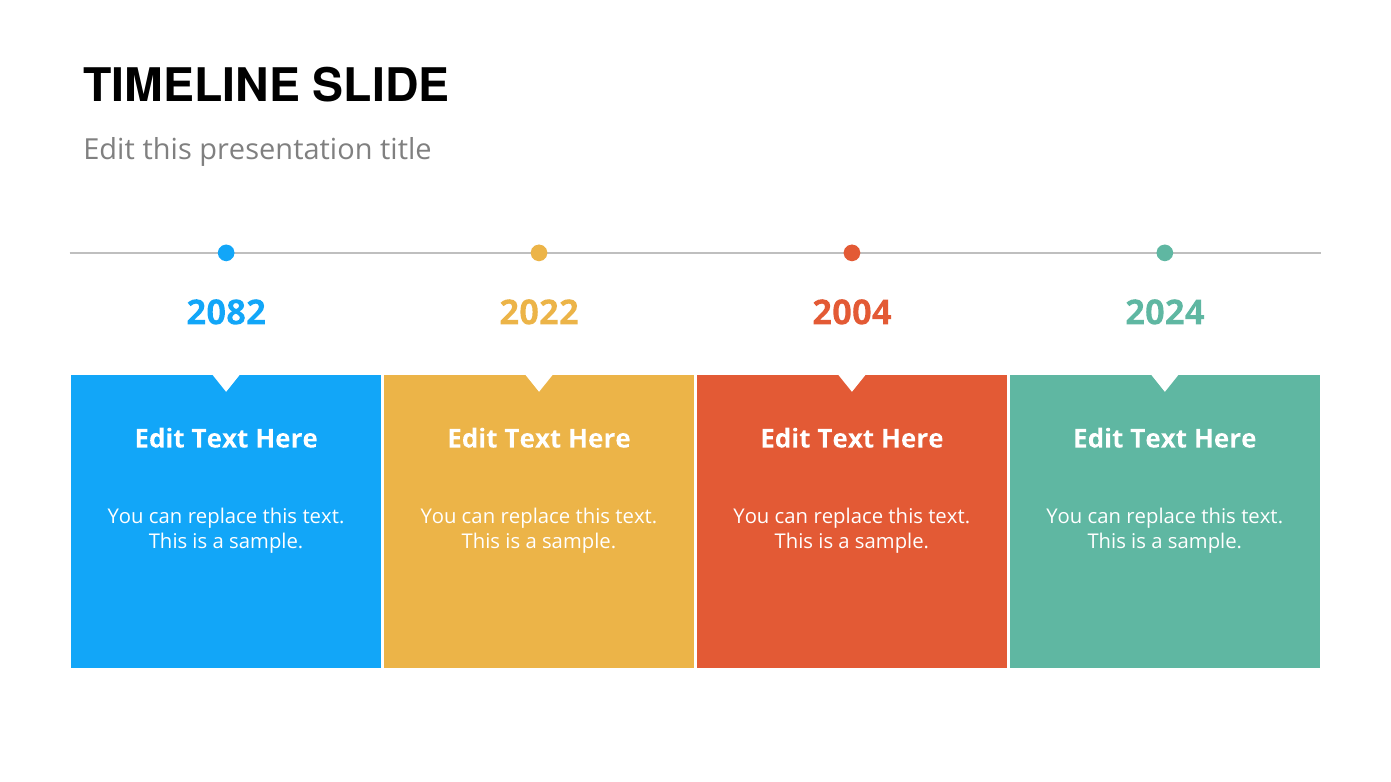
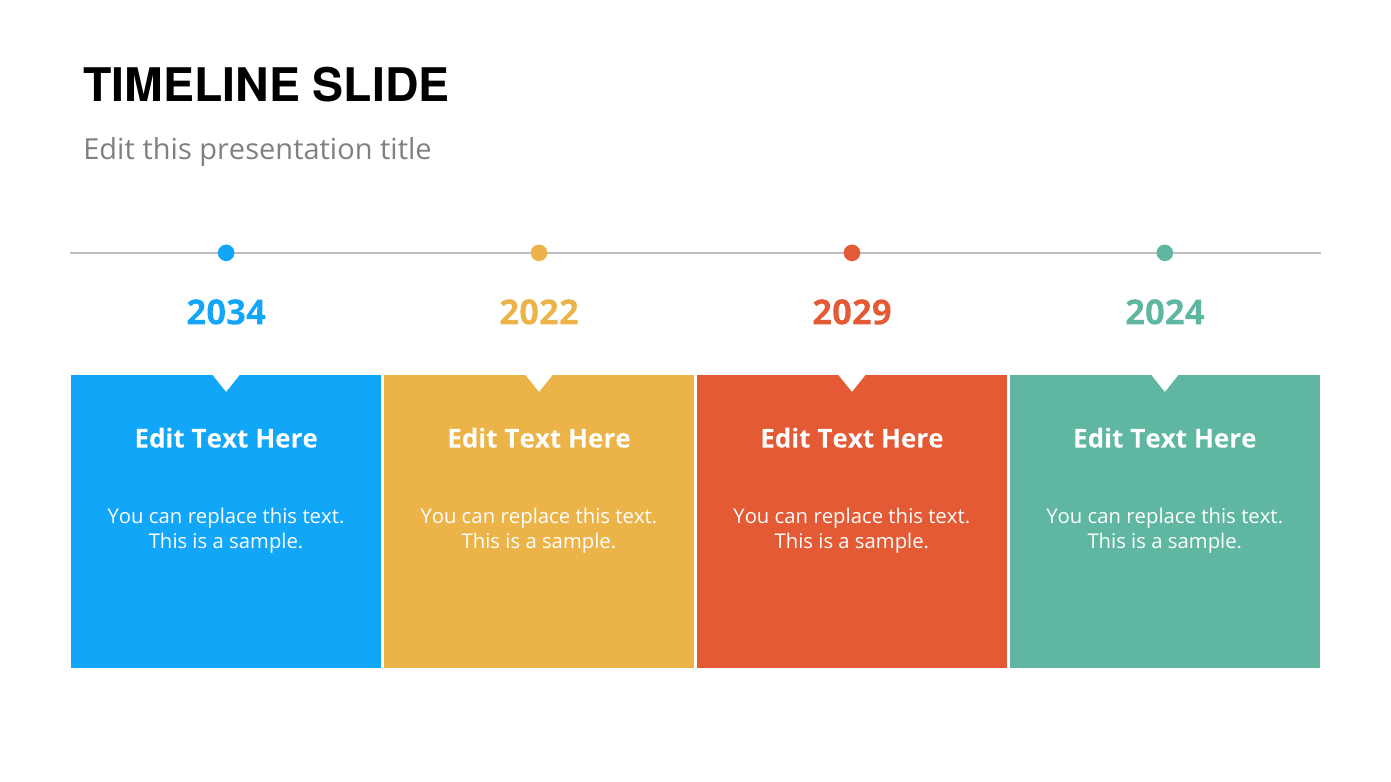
2082: 2082 -> 2034
2004: 2004 -> 2029
